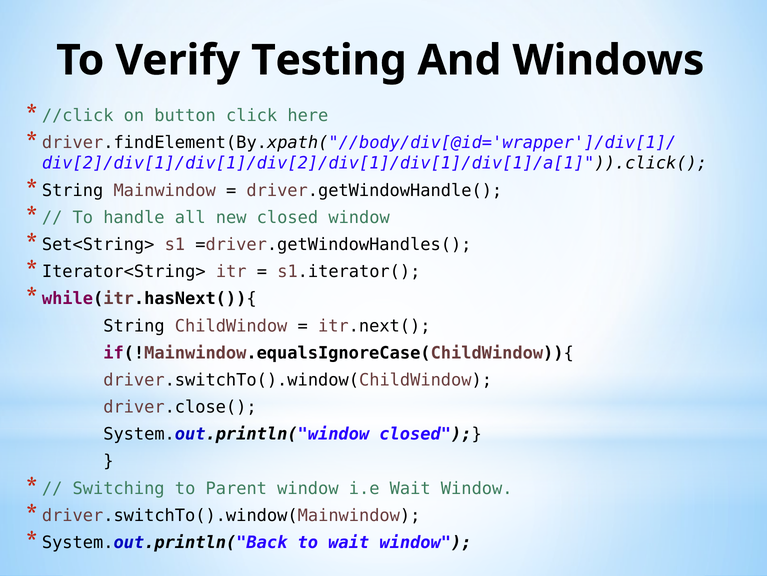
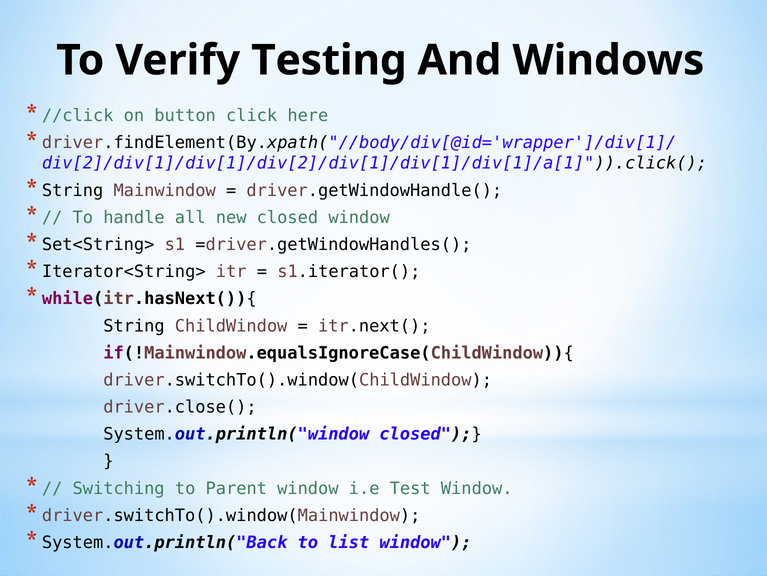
i.e Wait: Wait -> Test
to wait: wait -> list
